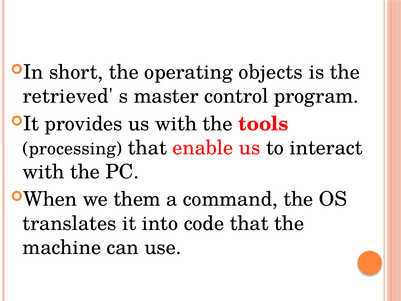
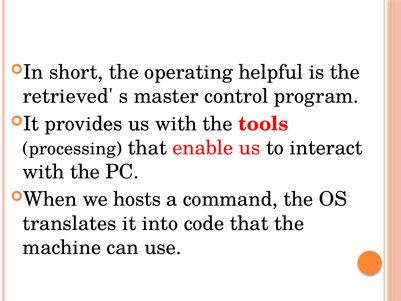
objects: objects -> helpful
them: them -> hosts
